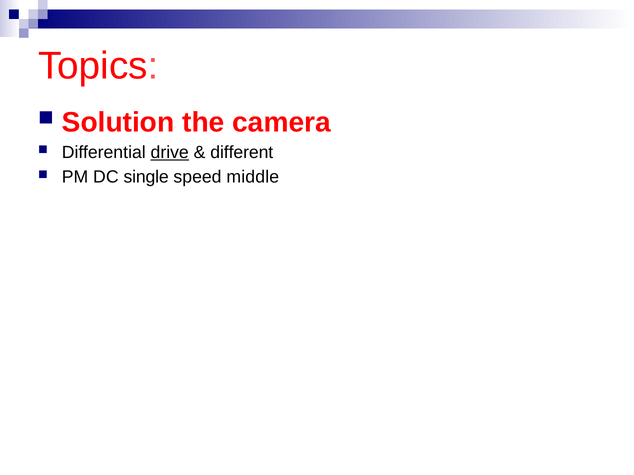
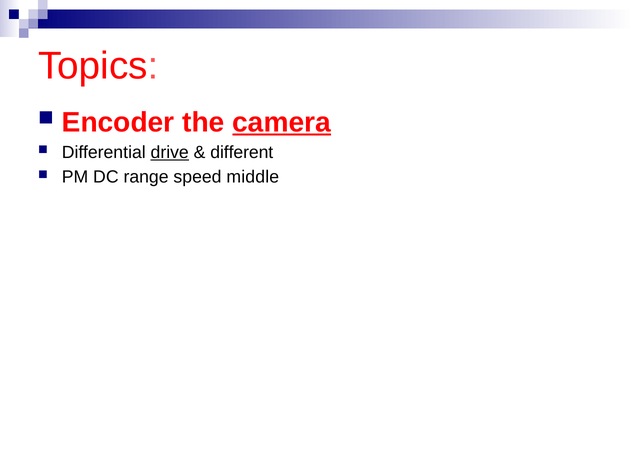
Solution: Solution -> Encoder
camera underline: none -> present
single: single -> range
